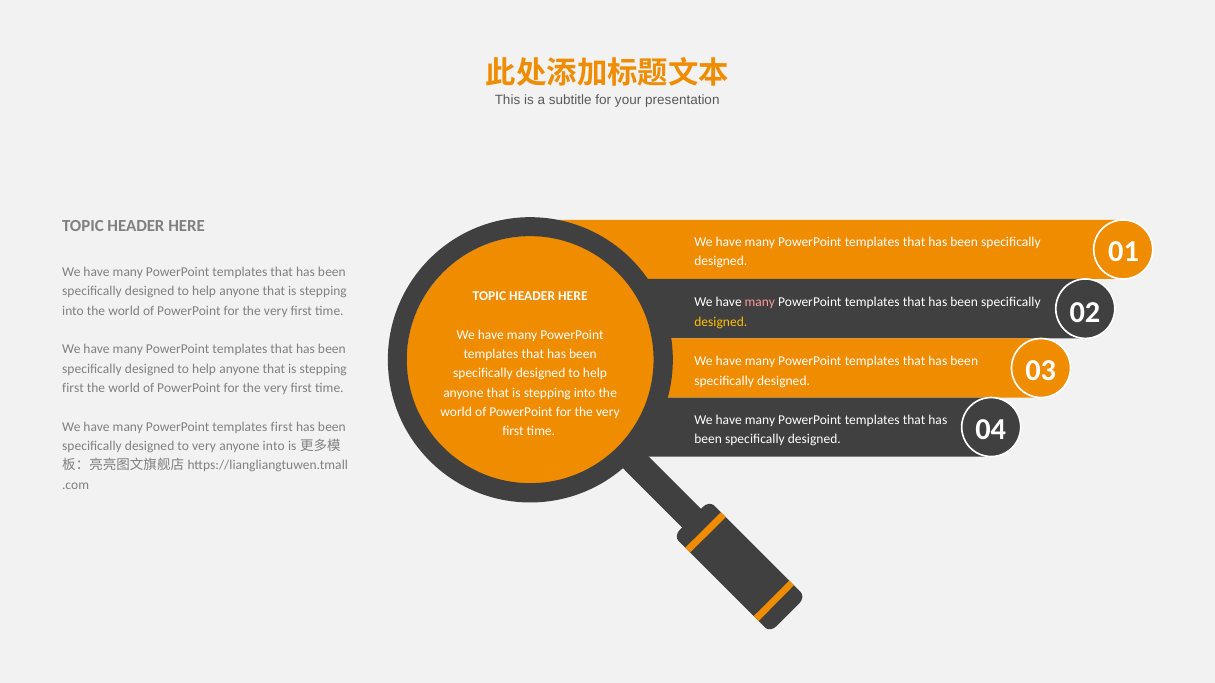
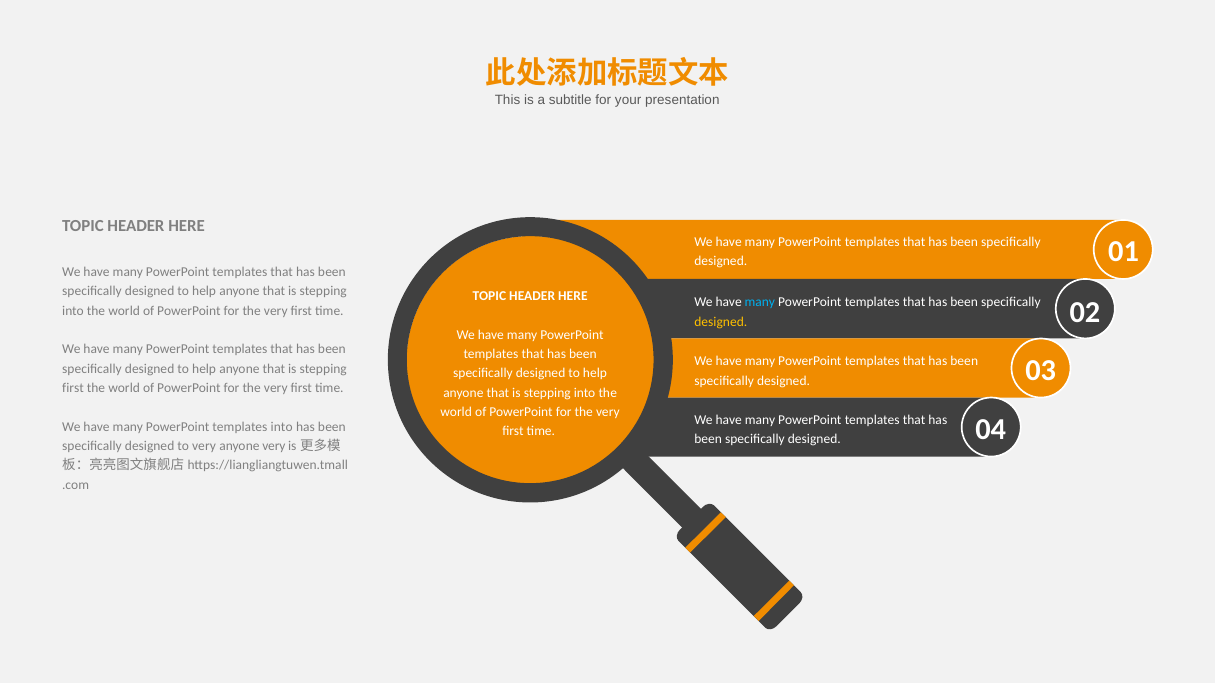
many at (760, 303) colour: pink -> light blue
templates first: first -> into
anyone into: into -> very
